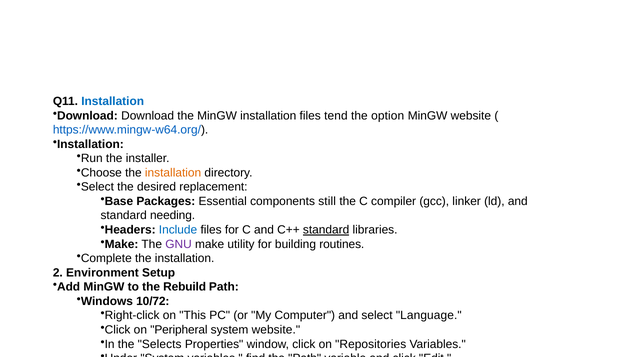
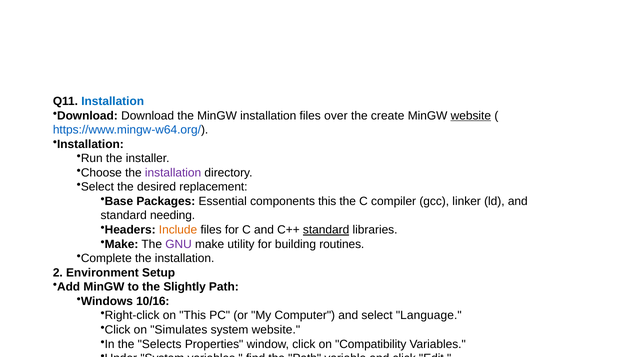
tend: tend -> over
the option: option -> create
website at (471, 116) underline: none -> present
installation at (173, 173) colour: orange -> purple
components still: still -> this
Include colour: blue -> orange
Rebuild: Rebuild -> Slightly
10/72: 10/72 -> 10/16
Peripheral: Peripheral -> Simulates
Repositories: Repositories -> Compatibility
